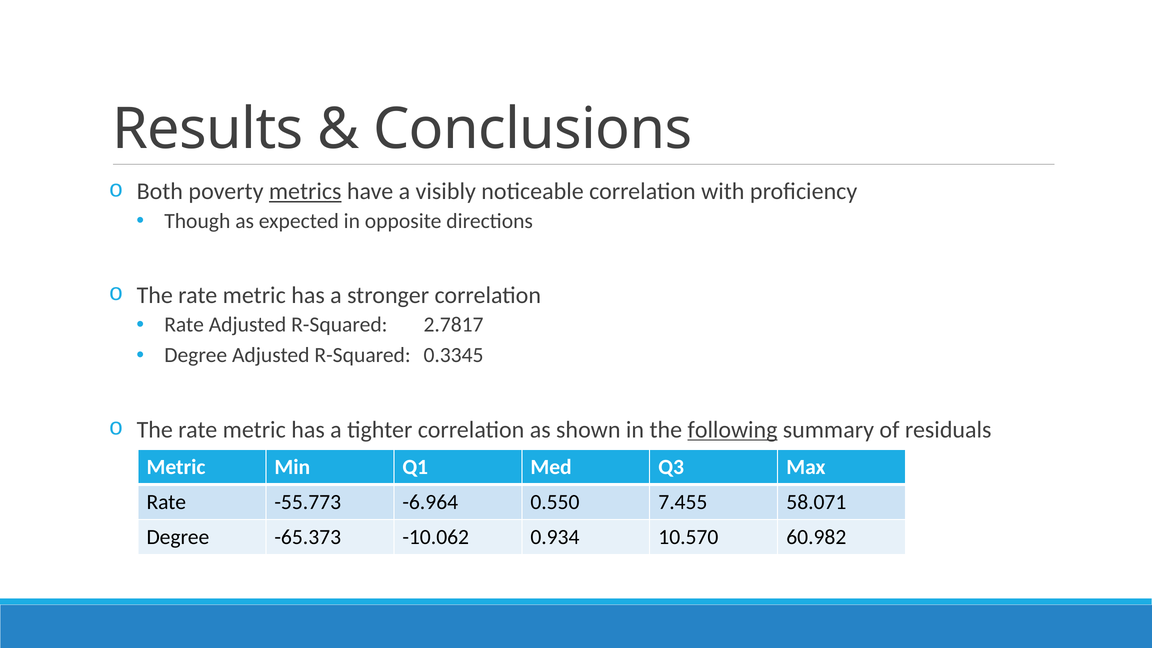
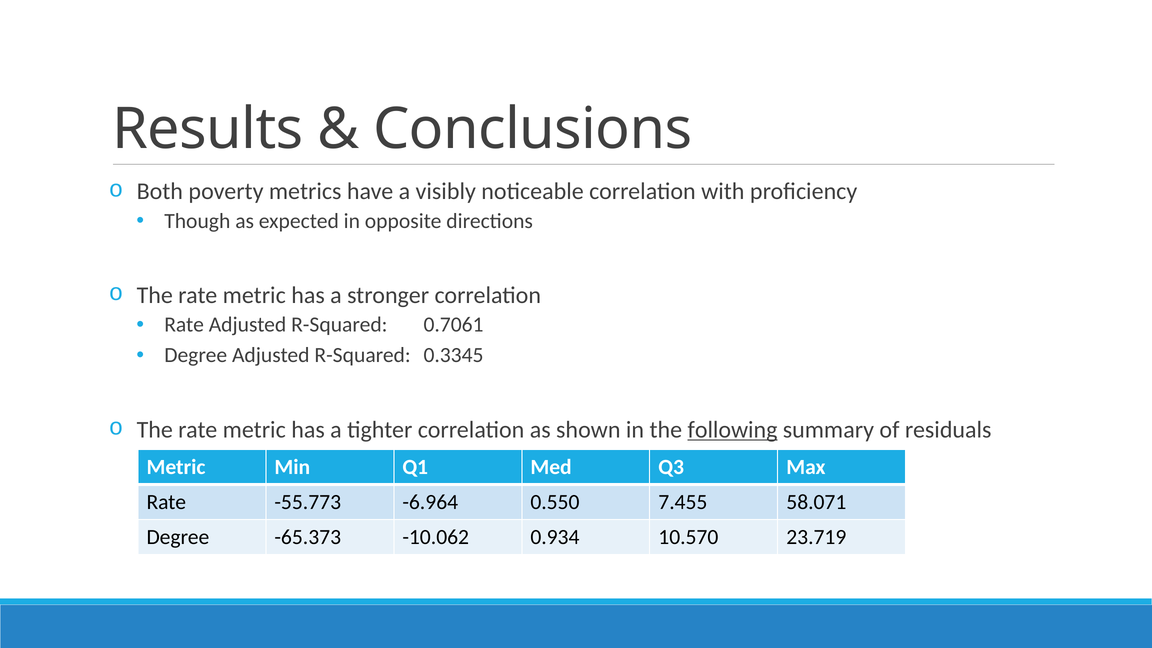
metrics underline: present -> none
2.7817: 2.7817 -> 0.7061
60.982: 60.982 -> 23.719
